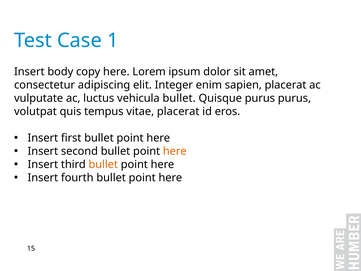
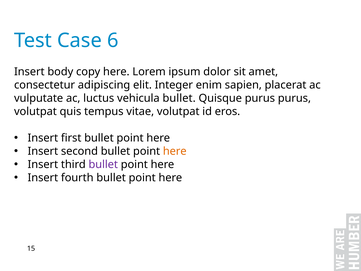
1: 1 -> 6
vitae placerat: placerat -> volutpat
bullet at (103, 164) colour: orange -> purple
